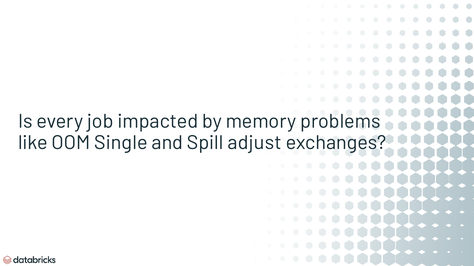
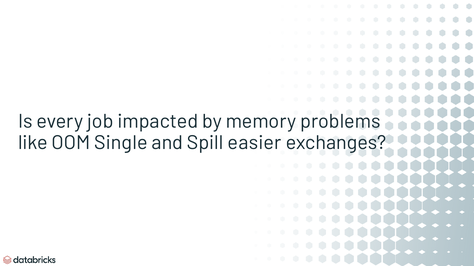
adjust: adjust -> easier
